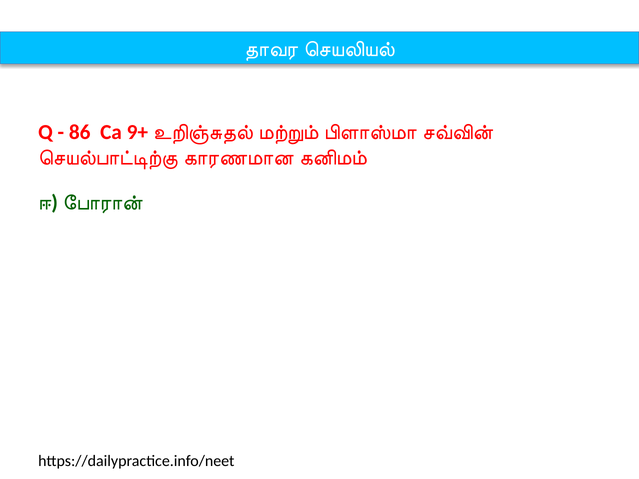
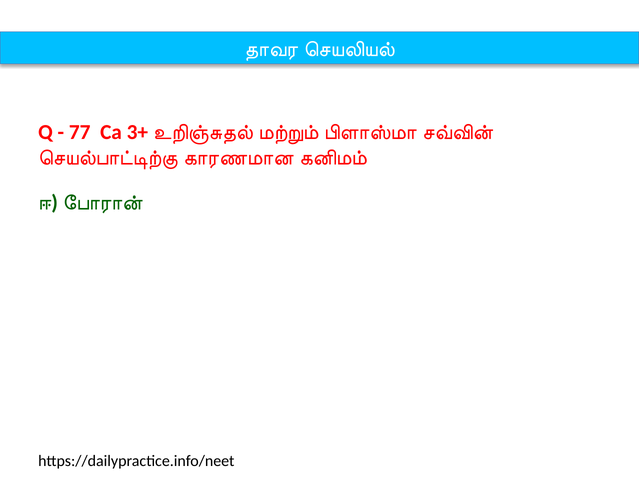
86: 86 -> 77
9+: 9+ -> 3+
